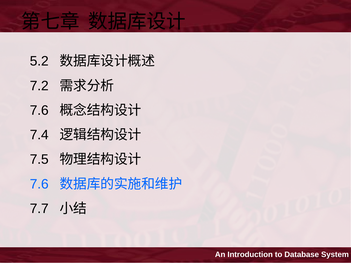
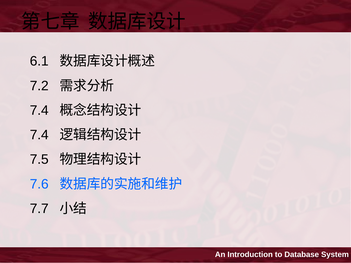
5.2: 5.2 -> 6.1
7.6 at (39, 110): 7.6 -> 7.4
